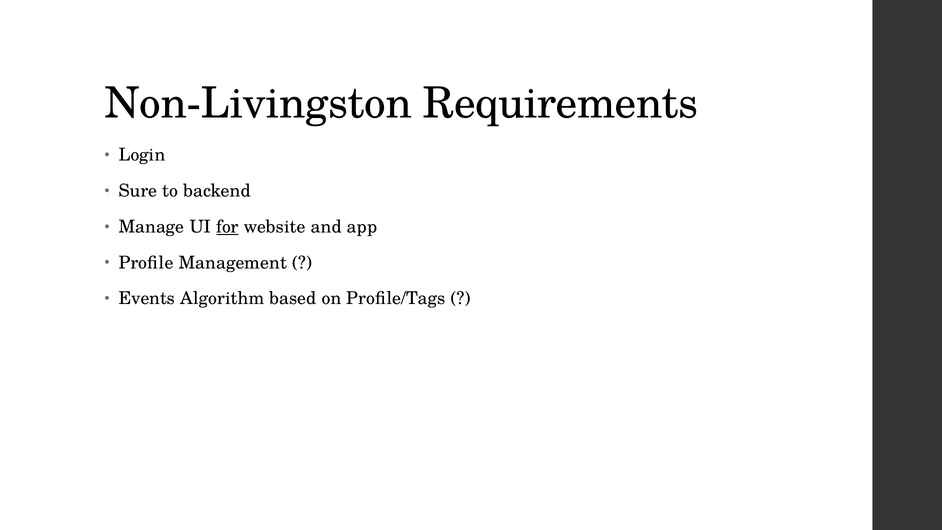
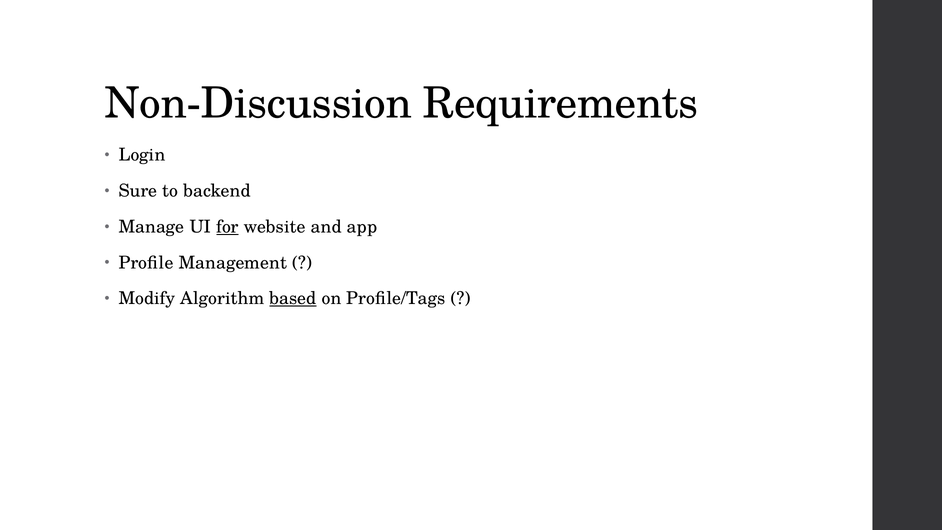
Non-Livingston: Non-Livingston -> Non-Discussion
Events: Events -> Modify
based underline: none -> present
